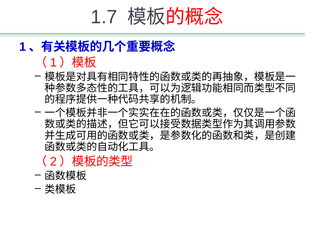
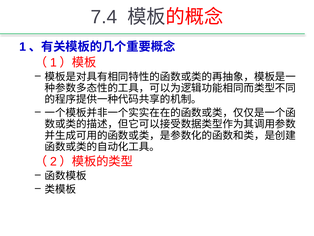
1.7: 1.7 -> 7.4
